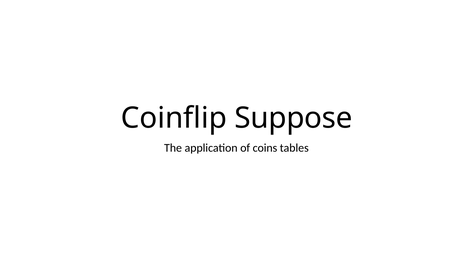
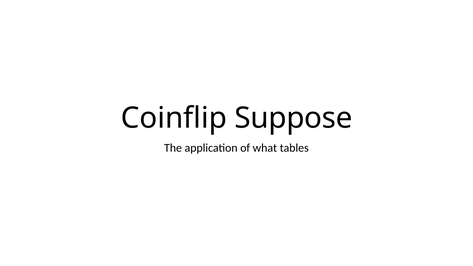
coins: coins -> what
